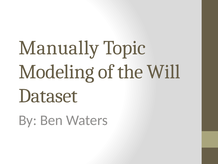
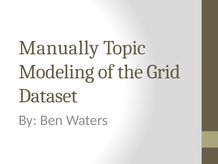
Will: Will -> Grid
